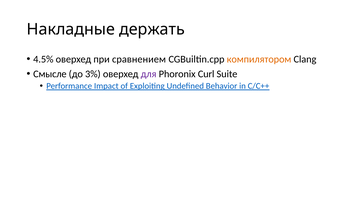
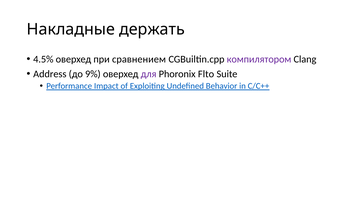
компилятором colour: orange -> purple
Смысле: Смысле -> Address
3%: 3% -> 9%
Curl: Curl -> Flto
